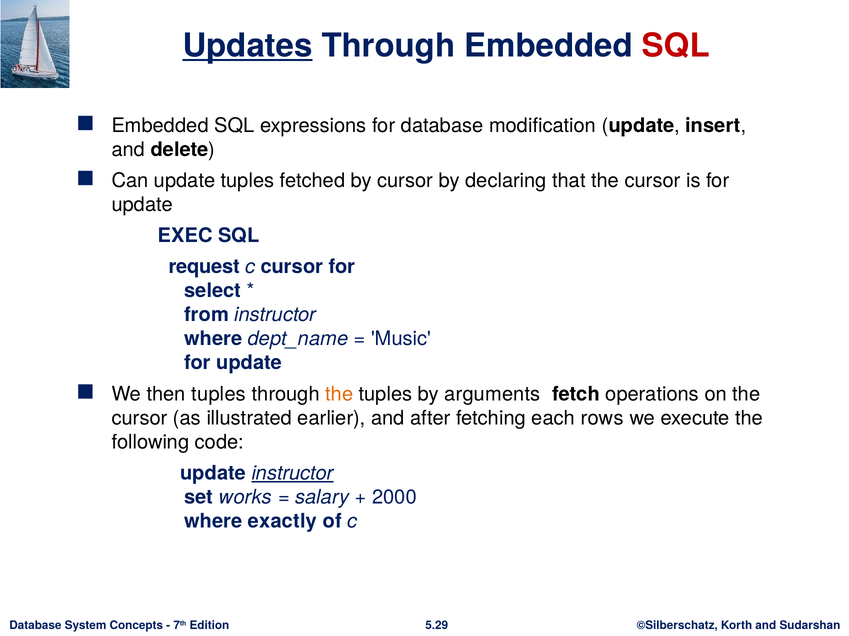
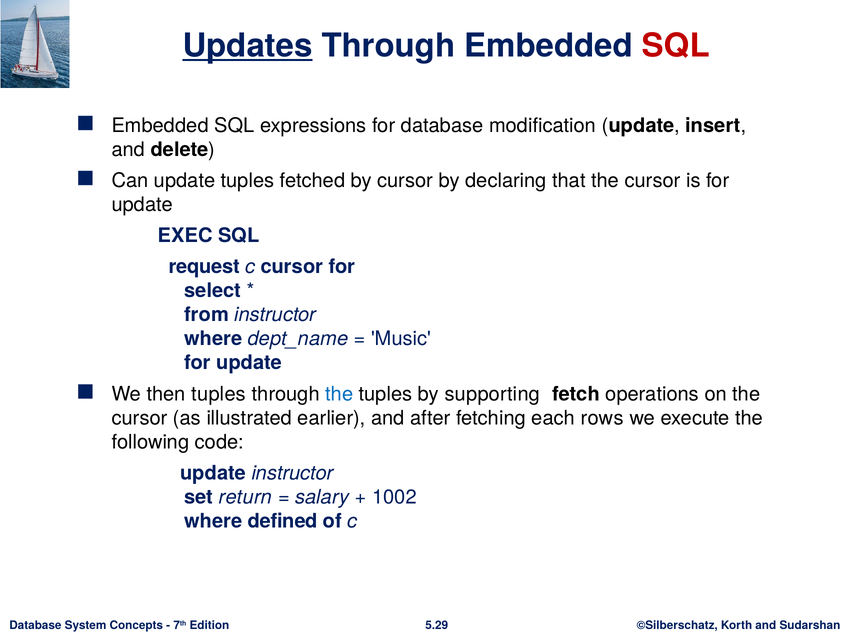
the at (339, 394) colour: orange -> blue
arguments: arguments -> supporting
instructor at (292, 474) underline: present -> none
works: works -> return
2000: 2000 -> 1002
exactly: exactly -> defined
